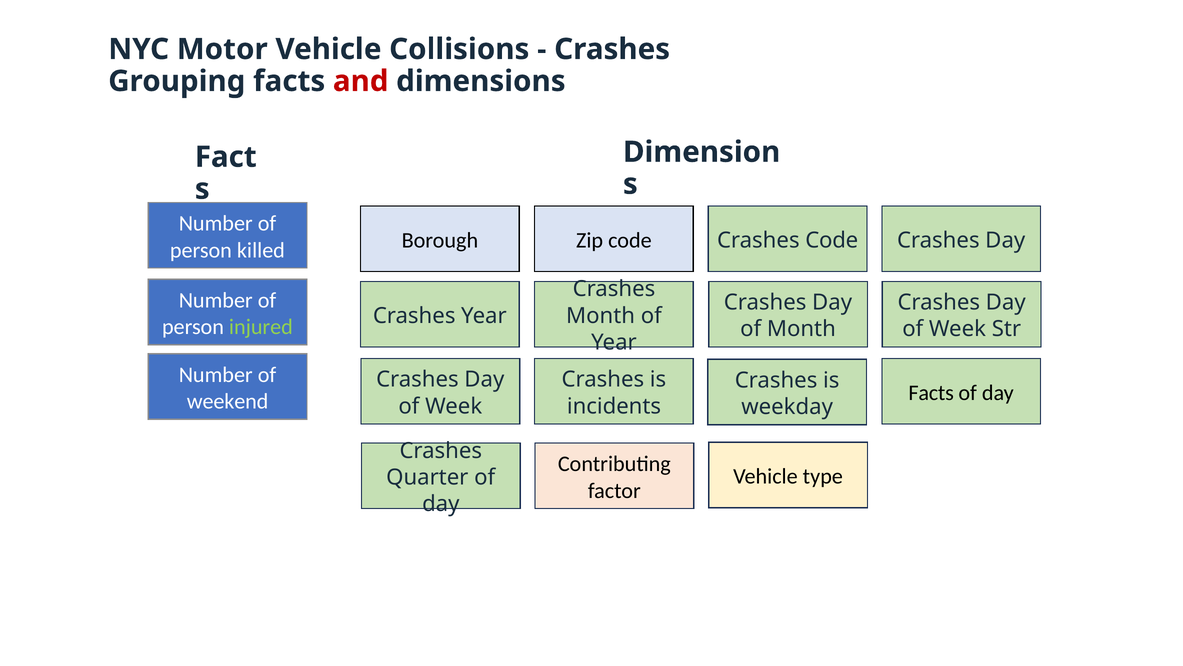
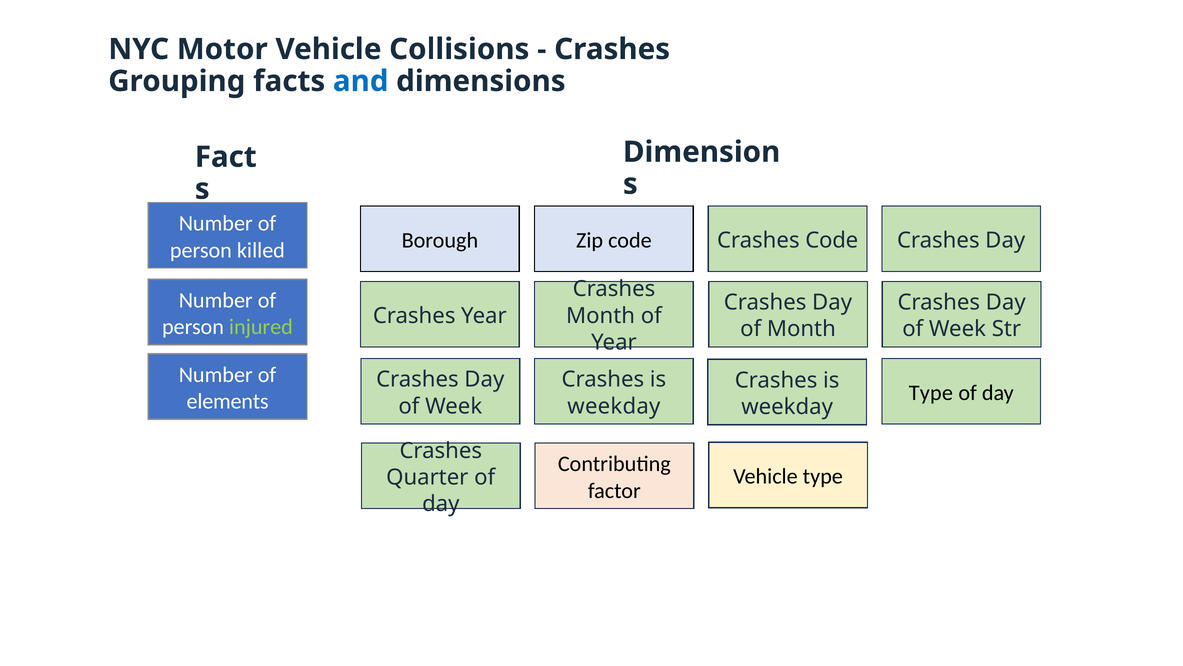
and colour: red -> blue
Facts at (931, 392): Facts -> Type
weekend: weekend -> elements
incidents at (614, 406): incidents -> weekday
